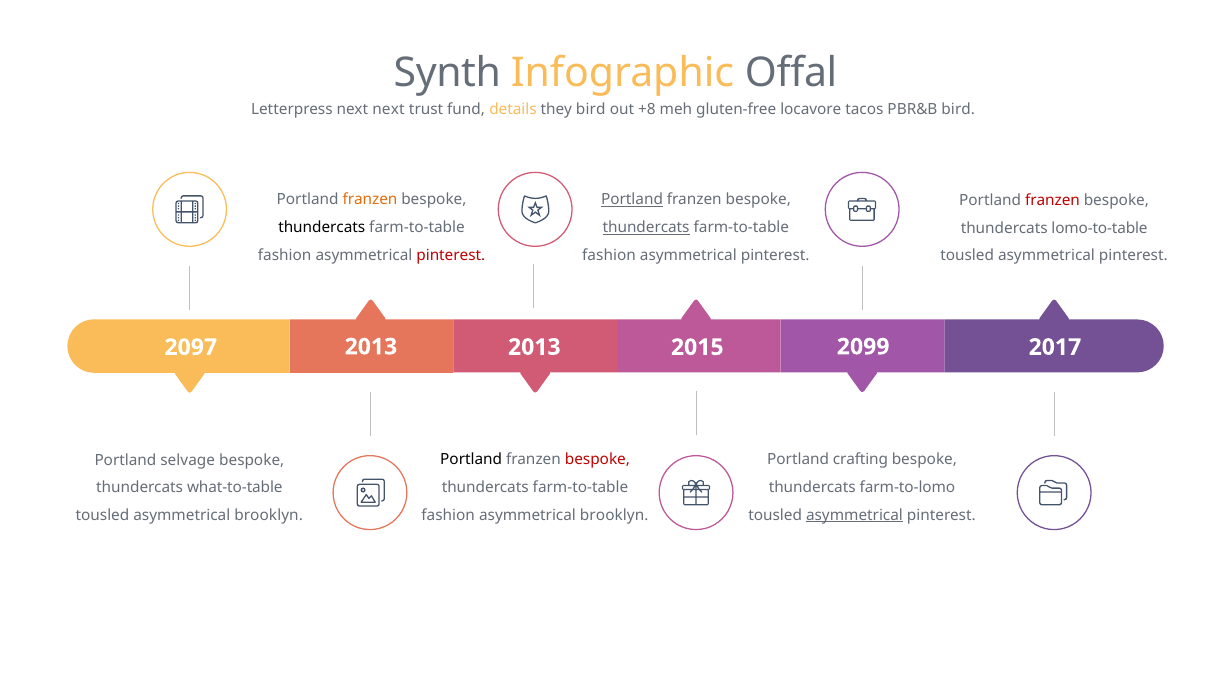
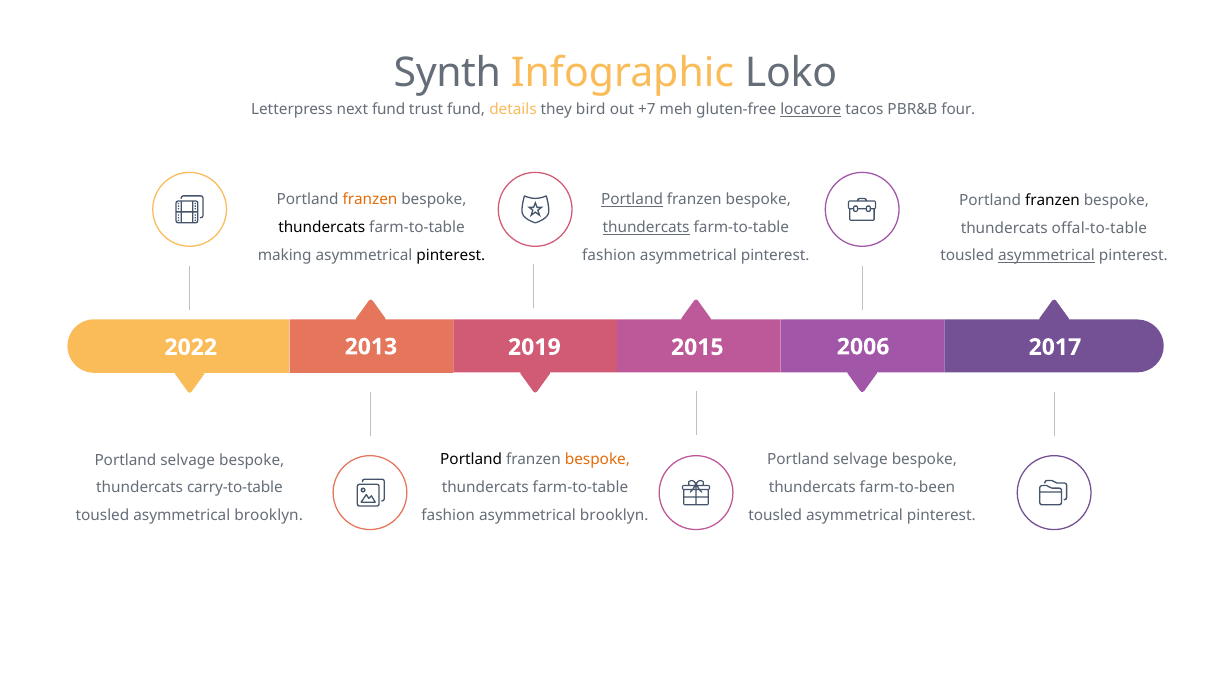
Offal: Offal -> Loko
next next: next -> fund
+8: +8 -> +7
locavore underline: none -> present
PBR&B bird: bird -> four
franzen at (1052, 200) colour: red -> black
lomo-to-table: lomo-to-table -> offal-to-table
fashion at (285, 255): fashion -> making
pinterest at (451, 255) colour: red -> black
asymmetrical at (1046, 256) underline: none -> present
2097: 2097 -> 2022
2013 2013: 2013 -> 2019
2099: 2099 -> 2006
bespoke at (597, 460) colour: red -> orange
crafting at (860, 460): crafting -> selvage
farm-to-lomo: farm-to-lomo -> farm-to-been
what-to-table: what-to-table -> carry-to-table
asymmetrical at (854, 515) underline: present -> none
